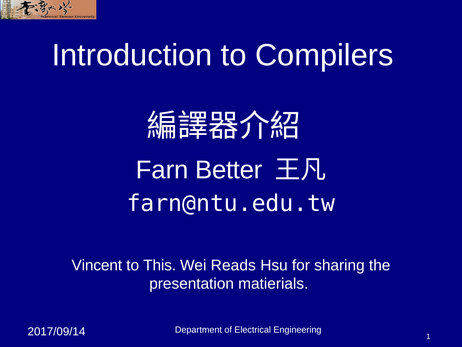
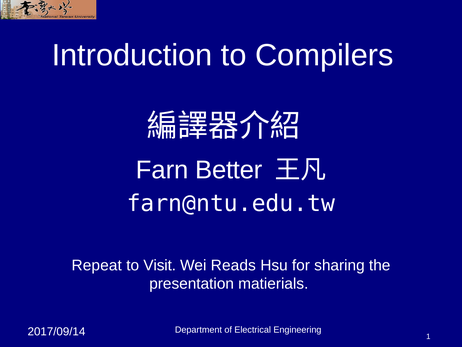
Vincent: Vincent -> Repeat
This: This -> Visit
